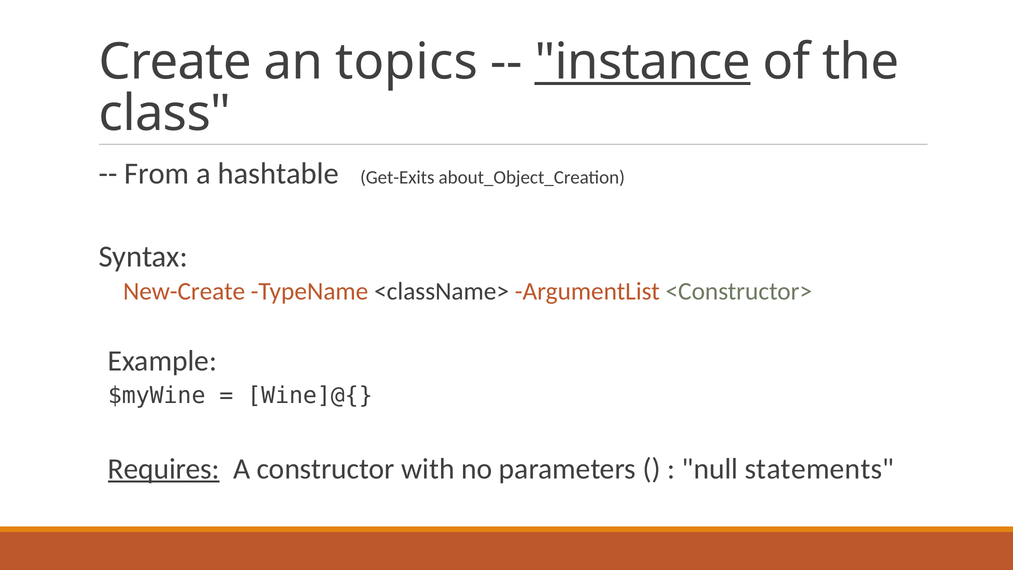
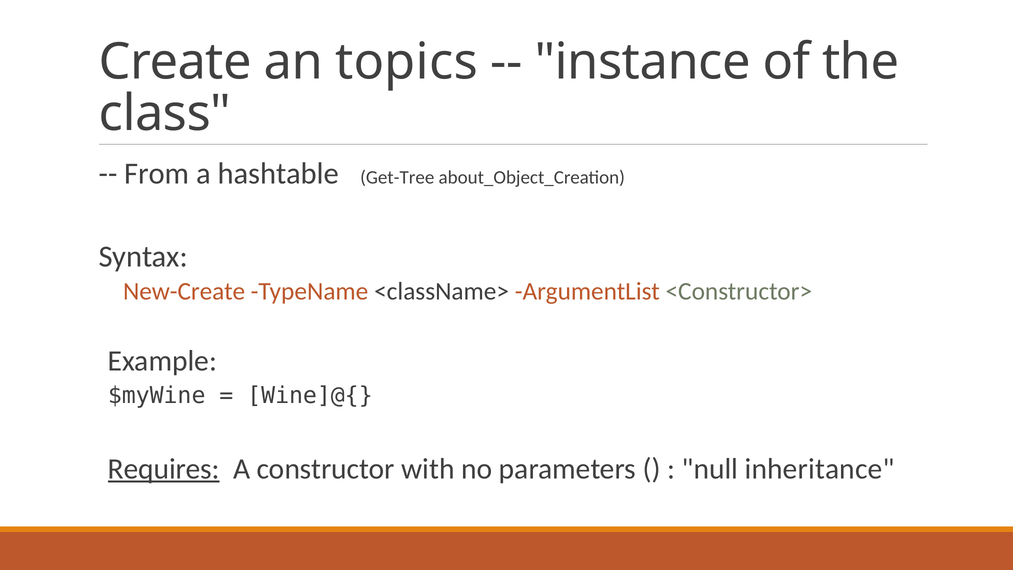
instance underline: present -> none
Get-Exits: Get-Exits -> Get-Tree
statements: statements -> inheritance
